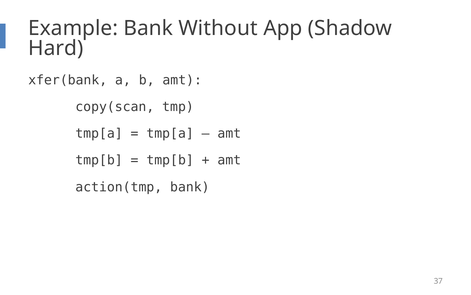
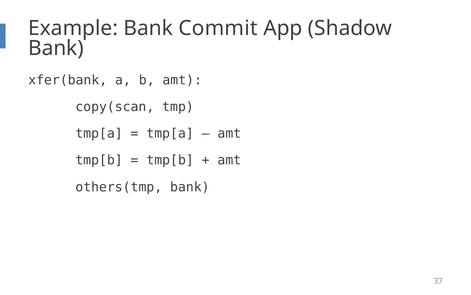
Without: Without -> Commit
Hard at (56, 48): Hard -> Bank
action(tmp: action(tmp -> others(tmp
